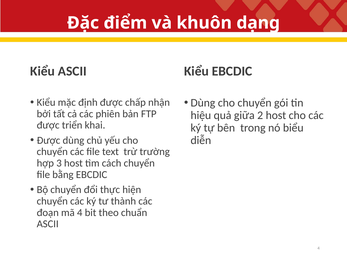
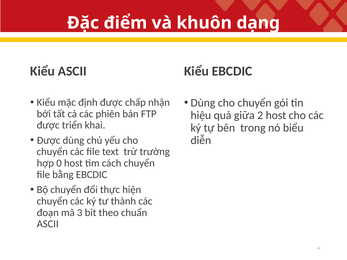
3: 3 -> 0
mã 4: 4 -> 3
